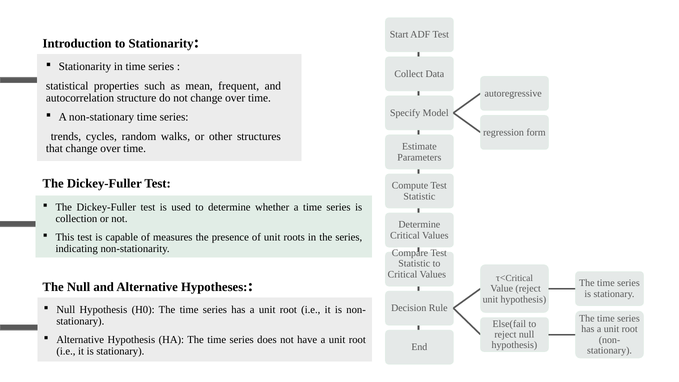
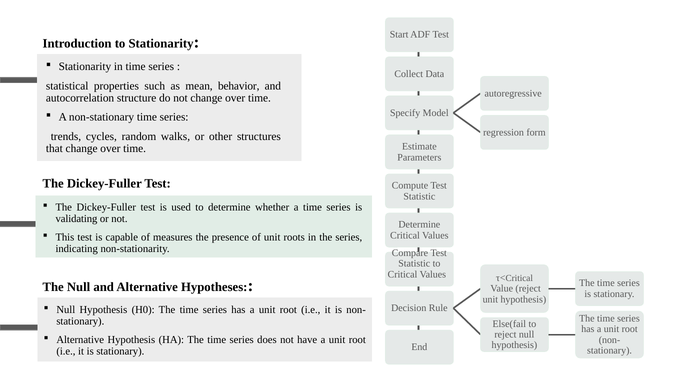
frequent: frequent -> behavior
collection: collection -> validating
